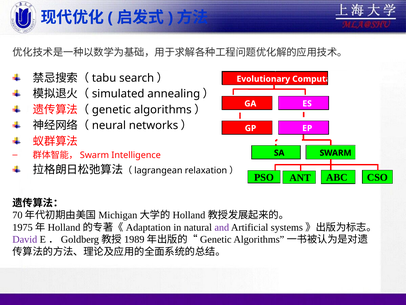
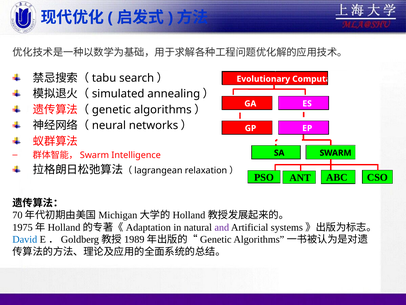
David colour: purple -> blue
